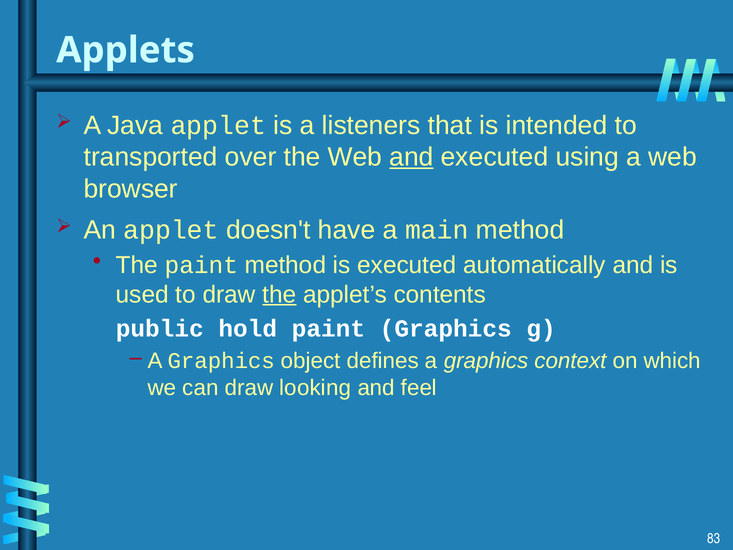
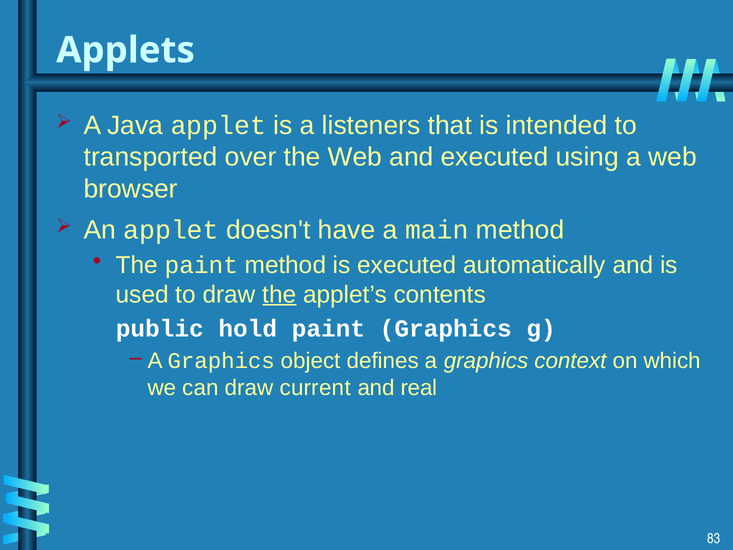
and at (411, 157) underline: present -> none
looking: looking -> current
feel: feel -> real
